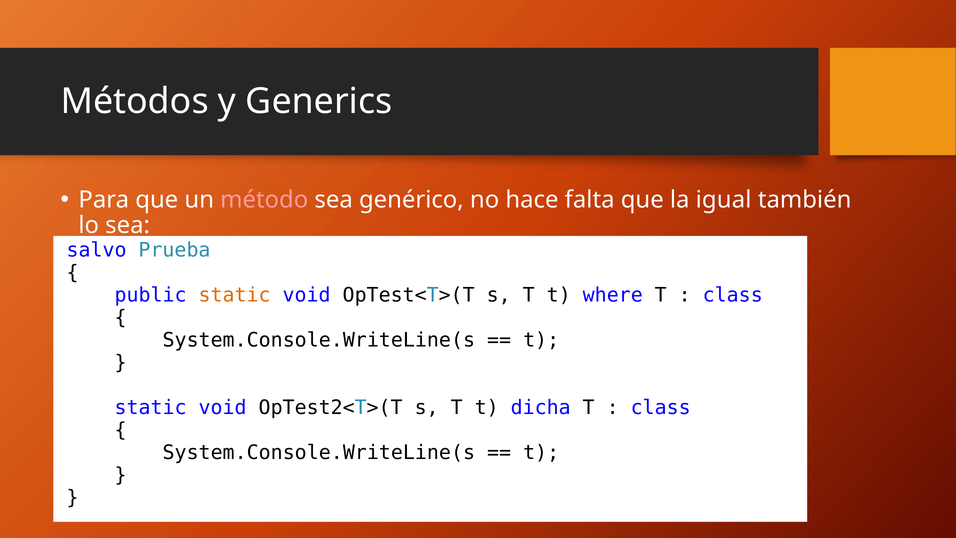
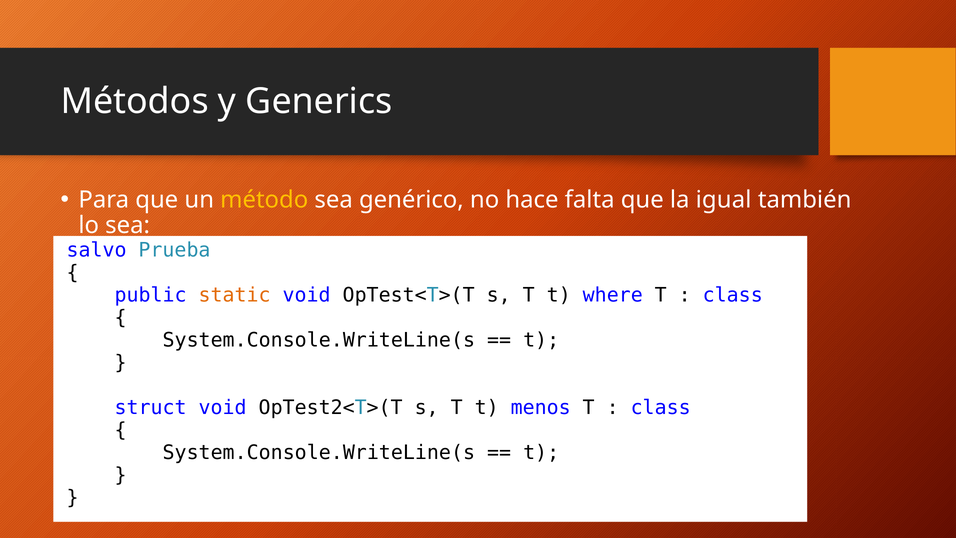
método colour: pink -> yellow
static at (151, 408): static -> struct
dicha: dicha -> menos
